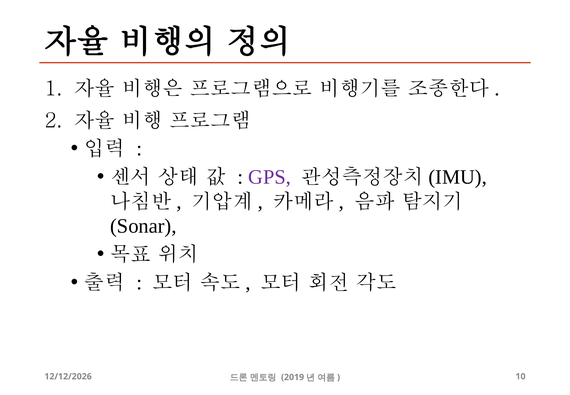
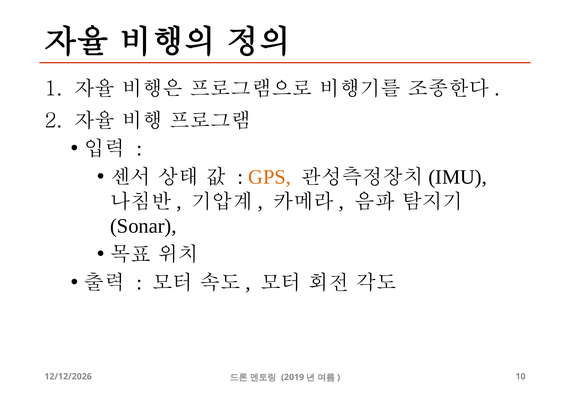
GPS colour: purple -> orange
